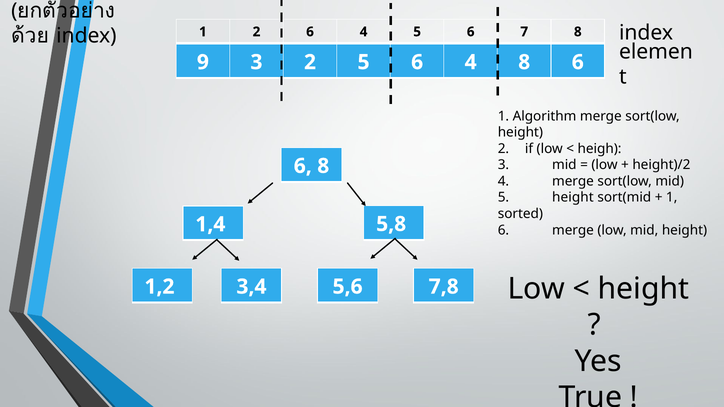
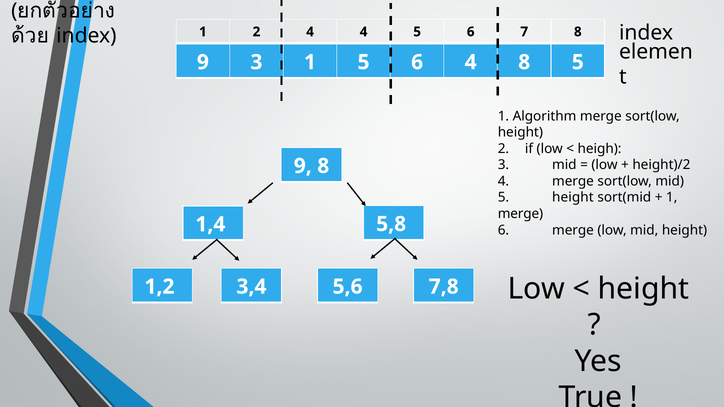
2 6: 6 -> 4
3 2: 2 -> 1
8 6: 6 -> 5
6 at (303, 166): 6 -> 9
sorted at (520, 214): sorted -> merge
